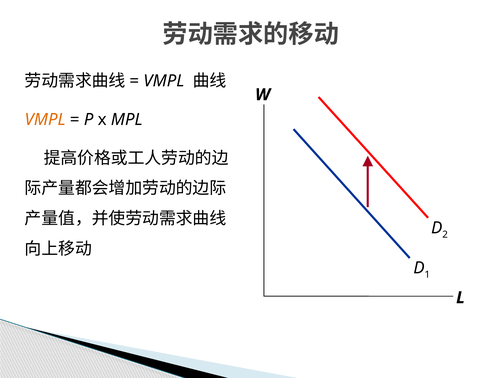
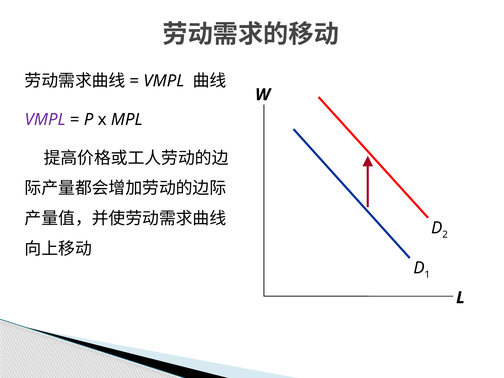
VMPL at (45, 120) colour: orange -> purple
